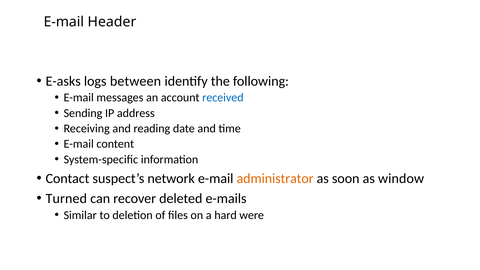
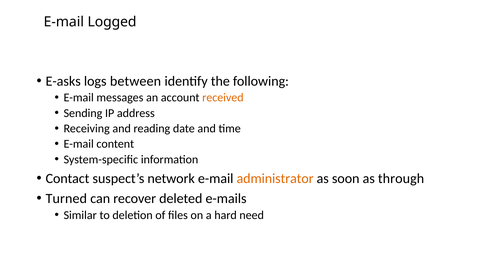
Header: Header -> Logged
received colour: blue -> orange
window: window -> through
were: were -> need
